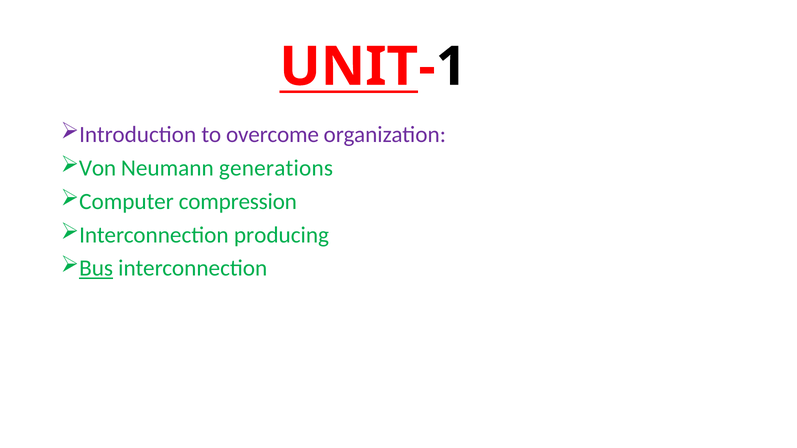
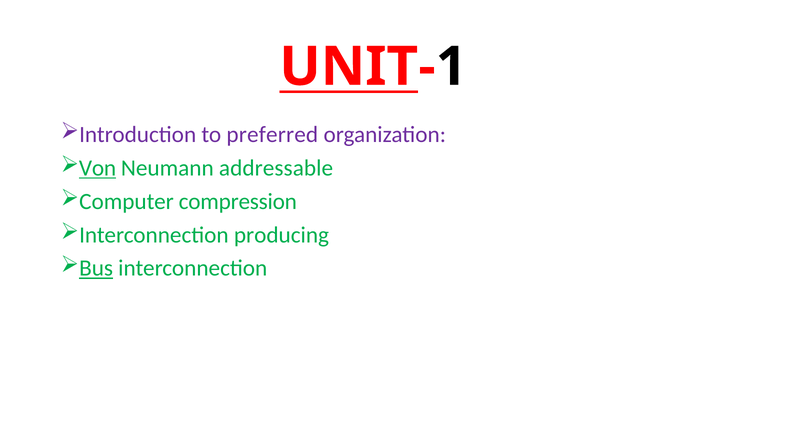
overcome: overcome -> preferred
Von underline: none -> present
generations: generations -> addressable
